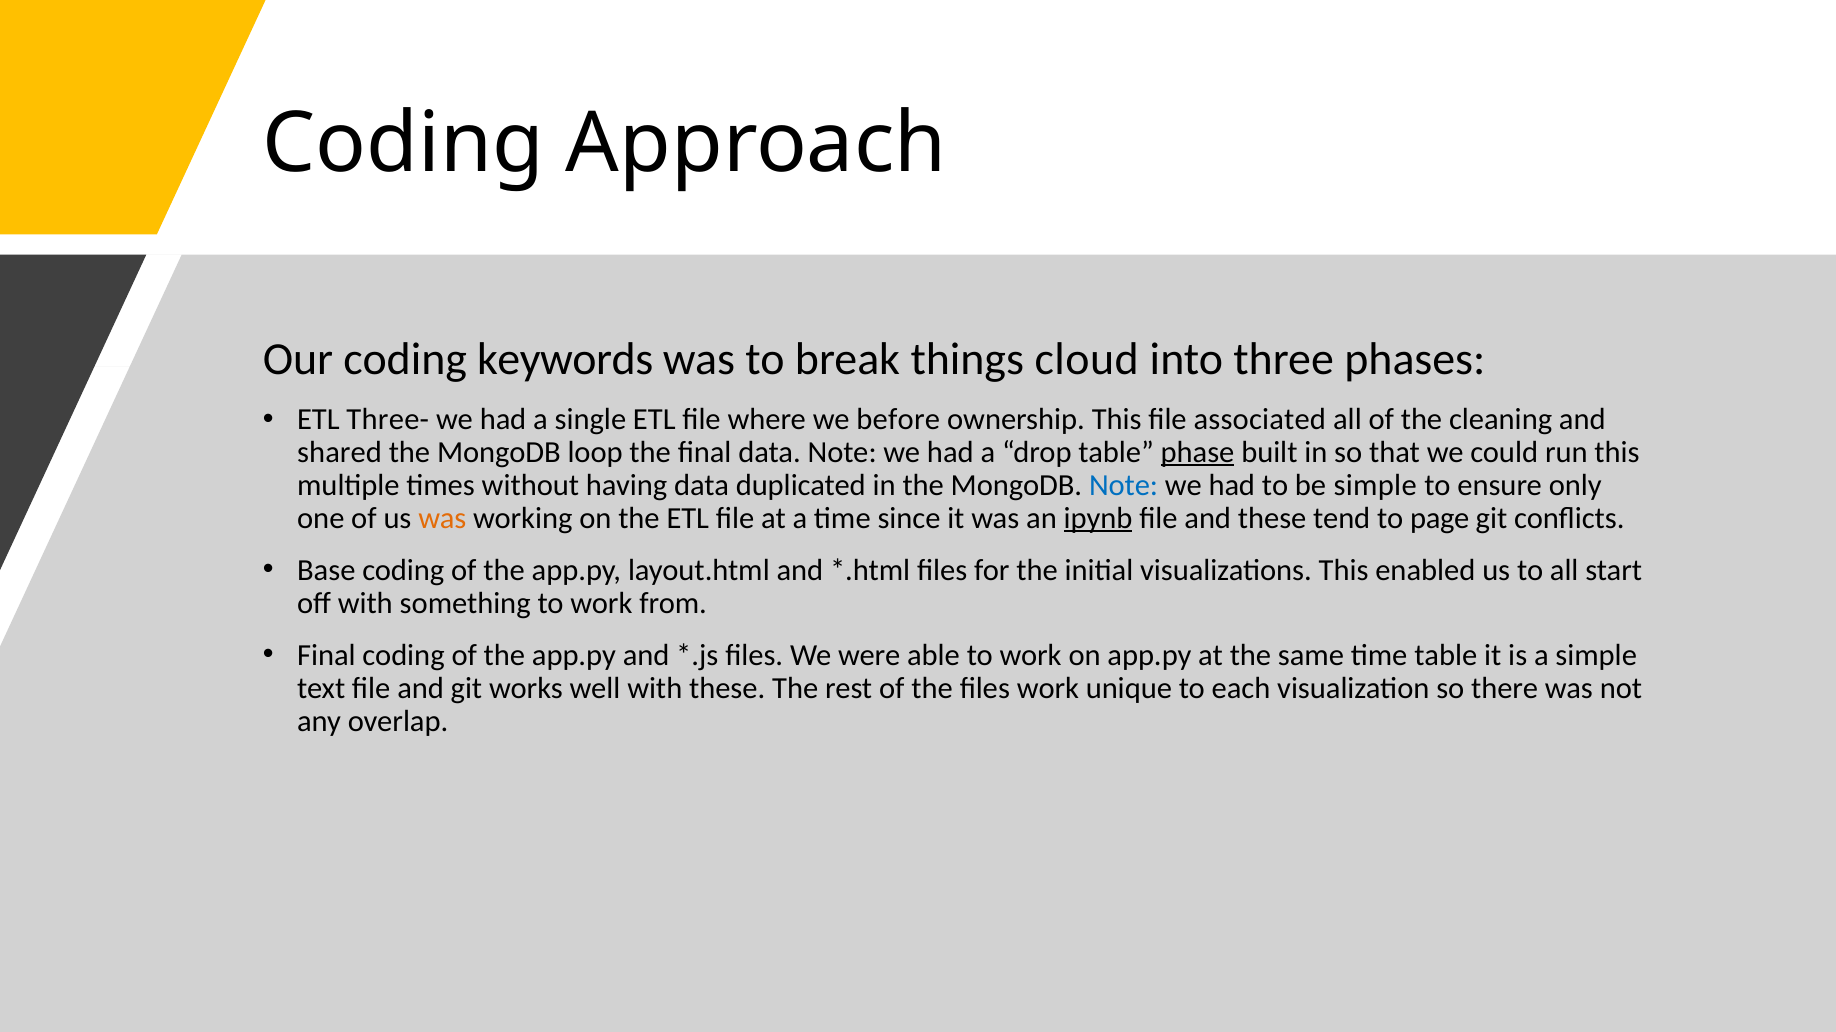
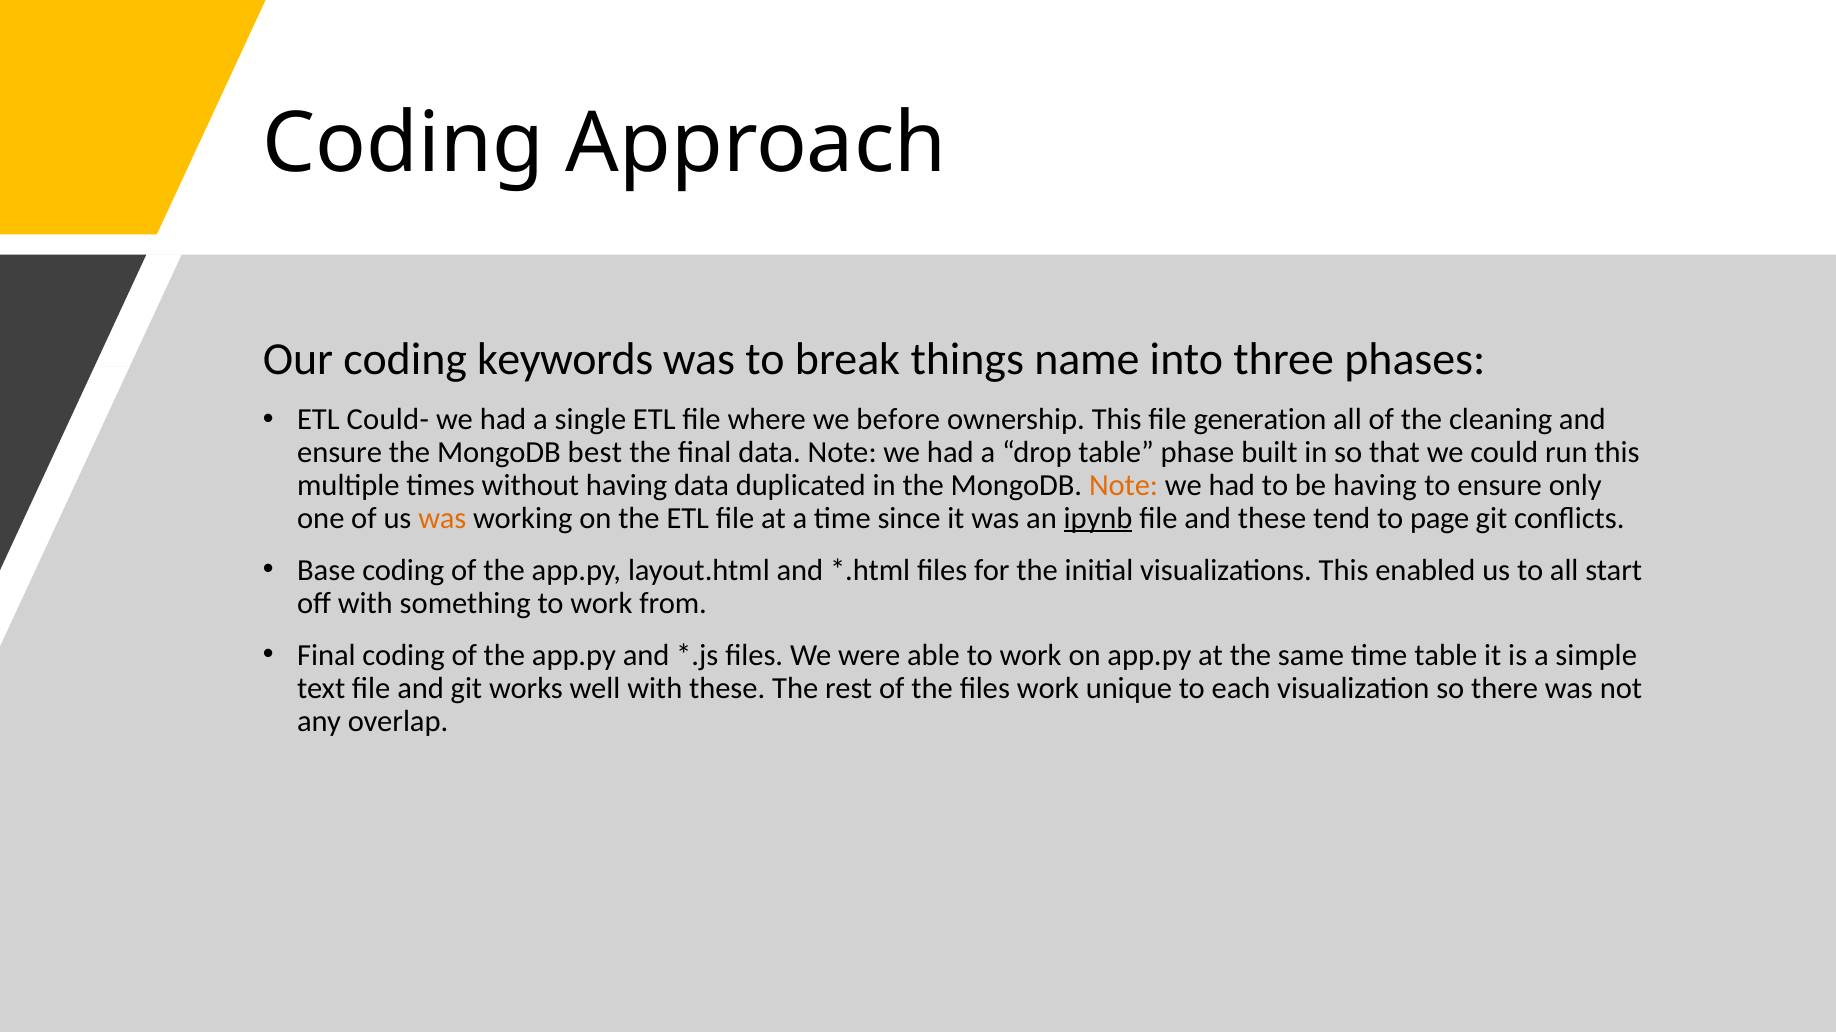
cloud: cloud -> name
Three-: Three- -> Could-
associated: associated -> generation
shared at (340, 453): shared -> ensure
loop: loop -> best
phase underline: present -> none
Note at (1124, 486) colour: blue -> orange
be simple: simple -> having
